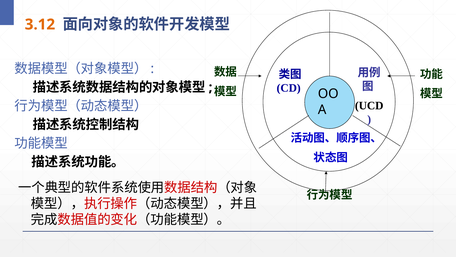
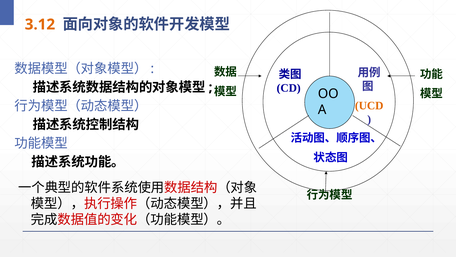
UCD colour: black -> orange
